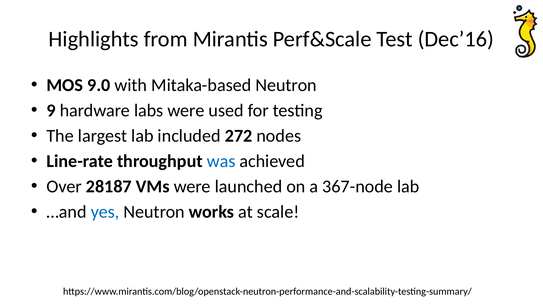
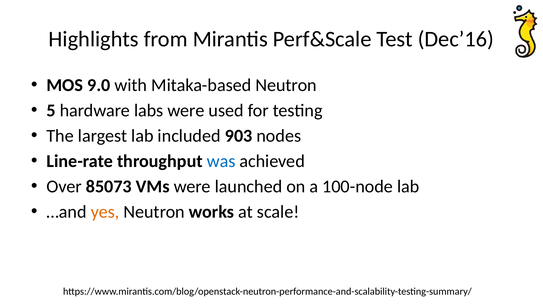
9: 9 -> 5
272: 272 -> 903
28187: 28187 -> 85073
367-node: 367-node -> 100-node
yes colour: blue -> orange
